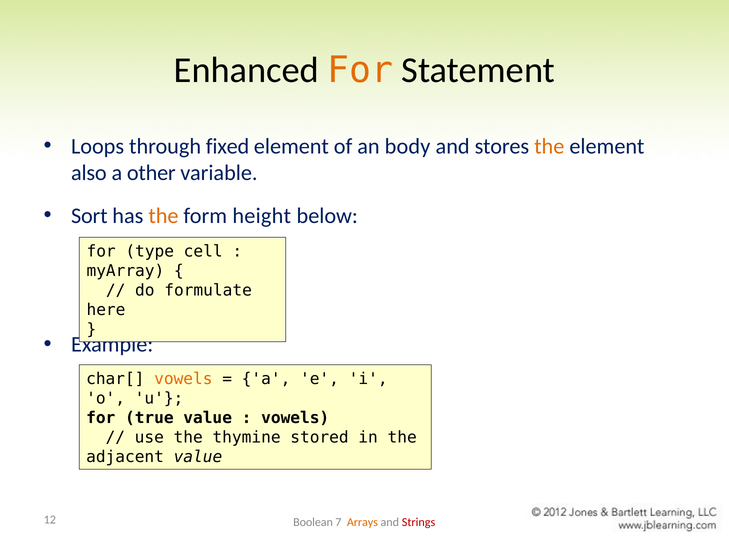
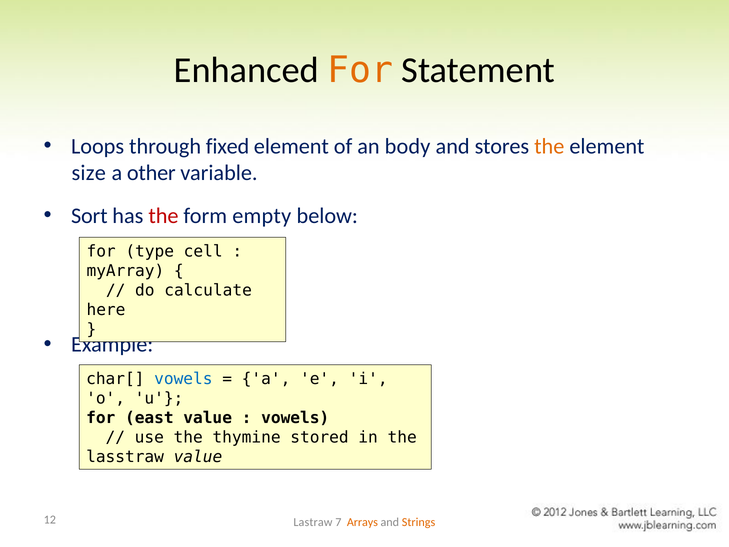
also: also -> size
the at (163, 216) colour: orange -> red
height: height -> empty
formulate: formulate -> calculate
vowels at (183, 379) colour: orange -> blue
true: true -> east
adjacent: adjacent -> lasstraw
Boolean: Boolean -> Lastraw
Strings colour: red -> orange
